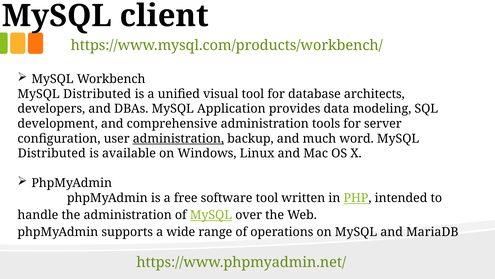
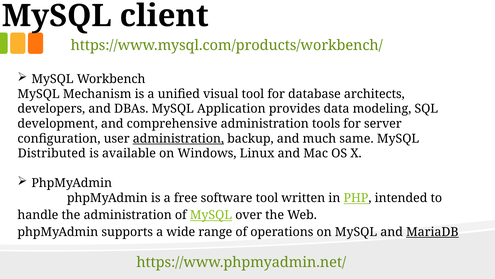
Distributed at (97, 94): Distributed -> Mechanism
word: word -> same
MariaDB underline: none -> present
